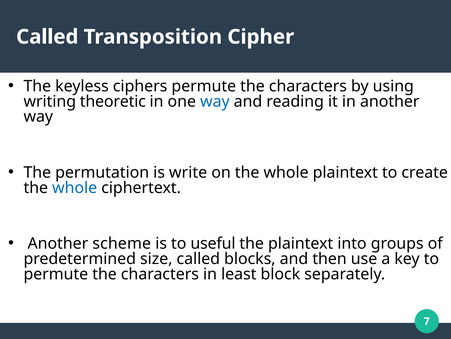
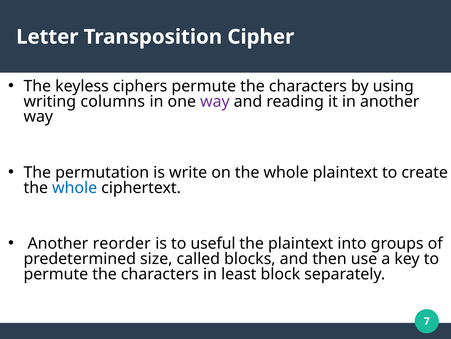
Called at (47, 37): Called -> Letter
theoretic: theoretic -> columns
way at (215, 101) colour: blue -> purple
scheme: scheme -> reorder
